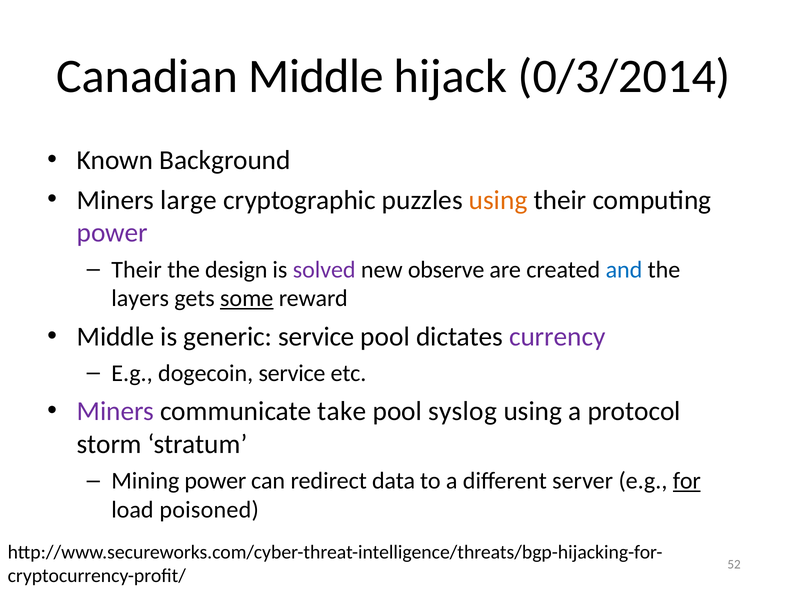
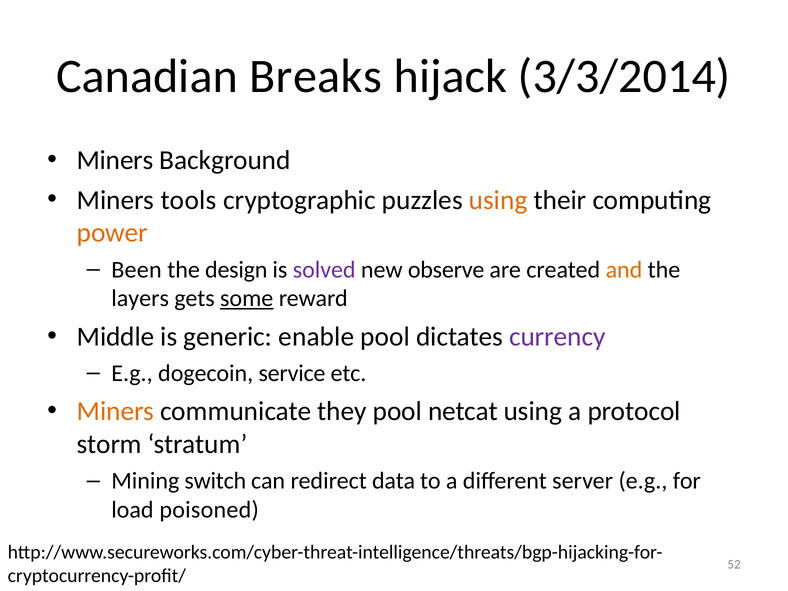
Canadian Middle: Middle -> Breaks
0/3/2014: 0/3/2014 -> 3/3/2014
Known at (115, 160): Known -> Miners
large: large -> tools
power at (112, 233) colour: purple -> orange
Their at (137, 270): Their -> Been
and colour: blue -> orange
generic service: service -> enable
Miners at (116, 411) colour: purple -> orange
take: take -> they
syslog: syslog -> netcat
Mining power: power -> switch
for underline: present -> none
